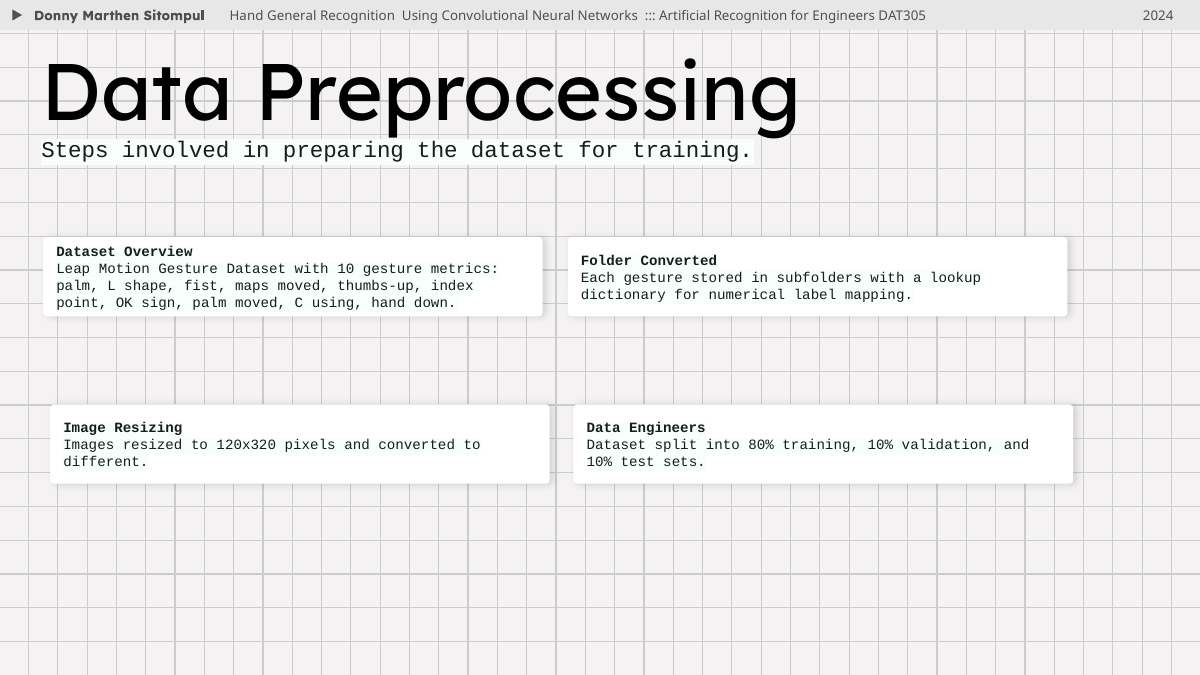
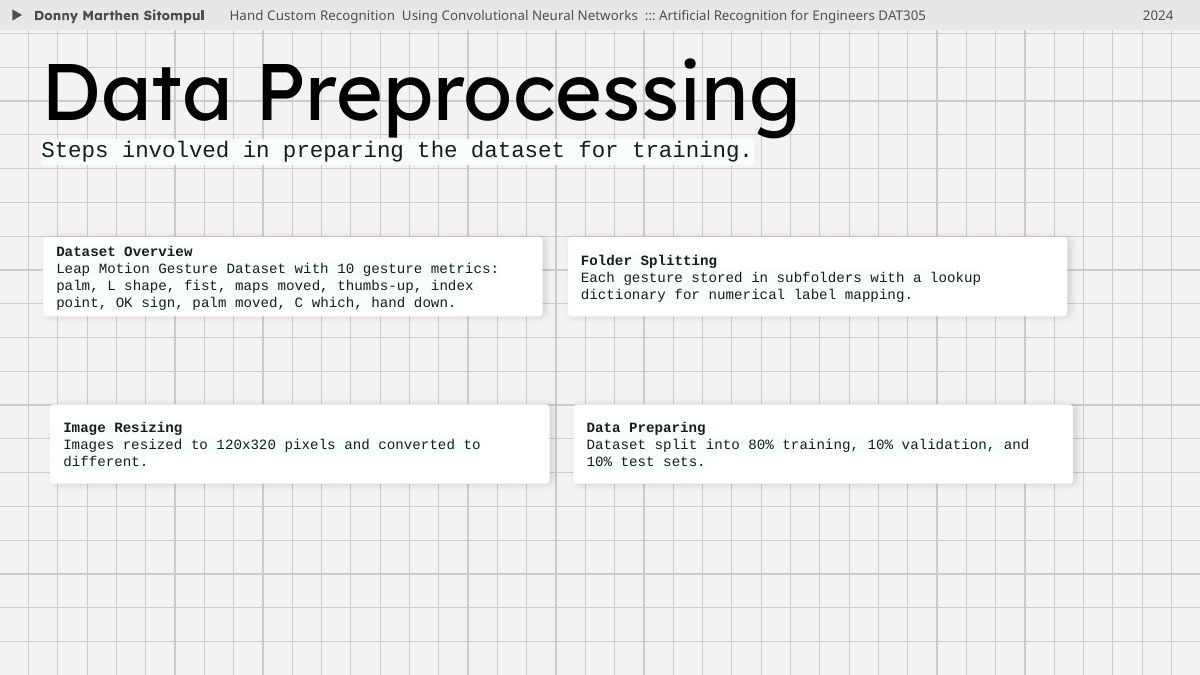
General: General -> Custom
Folder Converted: Converted -> Splitting
C using: using -> which
Data Engineers: Engineers -> Preparing
